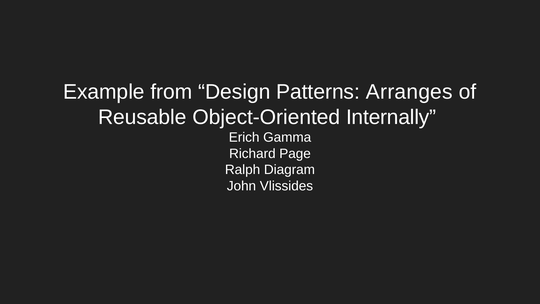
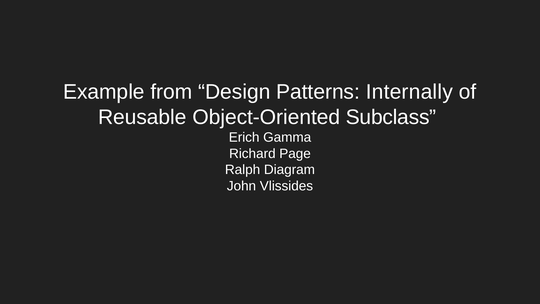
Arranges: Arranges -> Internally
Internally: Internally -> Subclass
